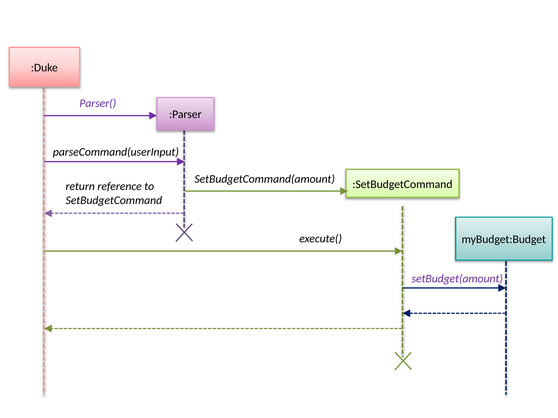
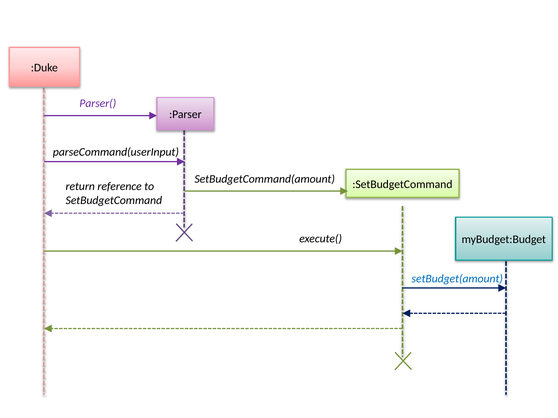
setBudget(amount colour: purple -> blue
